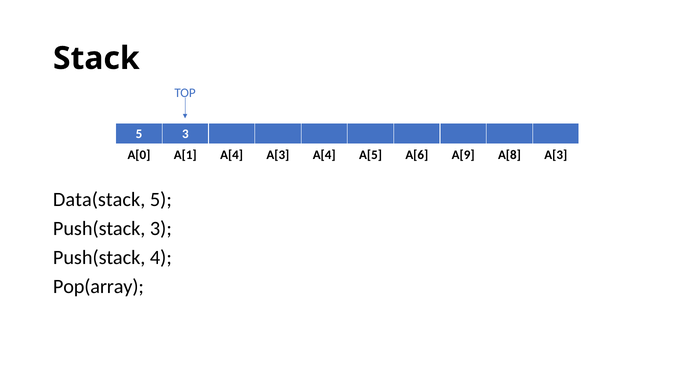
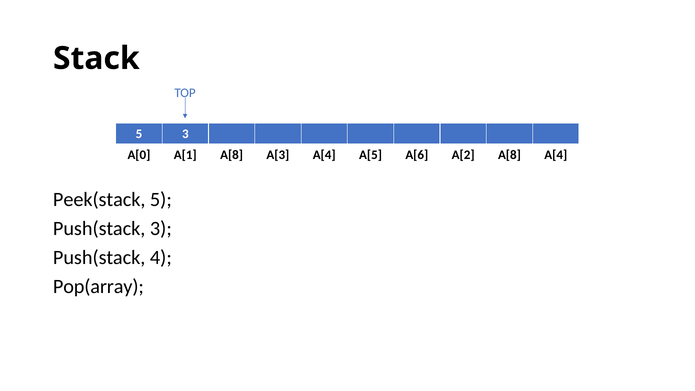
A[1 A[4: A[4 -> A[8
A[9: A[9 -> A[2
A[8 A[3: A[3 -> A[4
Data(stack: Data(stack -> Peek(stack
